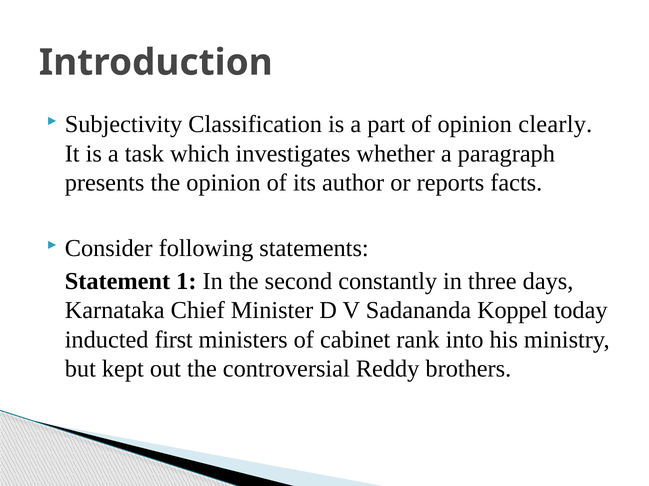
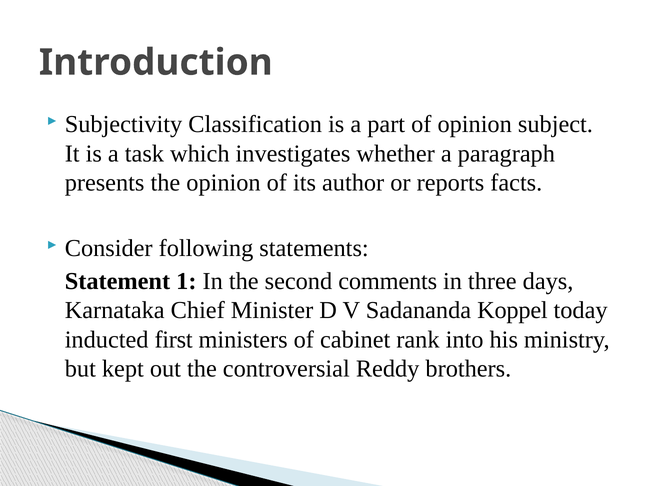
clearly: clearly -> subject
constantly: constantly -> comments
